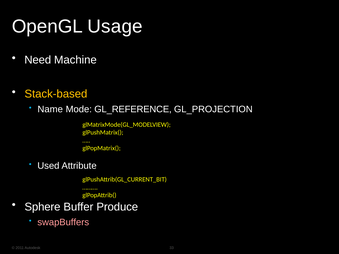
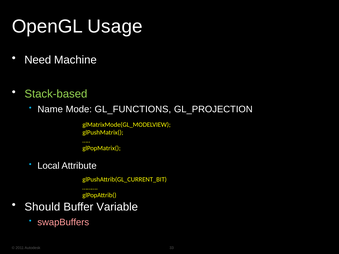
Stack-based colour: yellow -> light green
GL_REFERENCE: GL_REFERENCE -> GL_FUNCTIONS
Used: Used -> Local
Sphere: Sphere -> Should
Produce: Produce -> Variable
